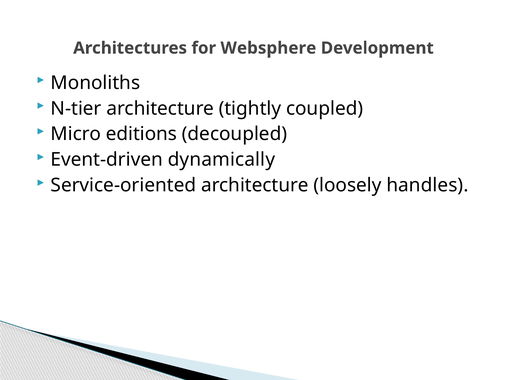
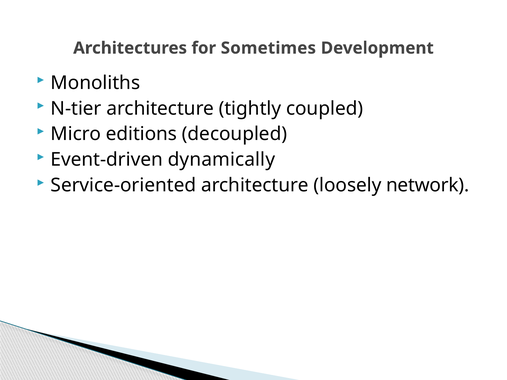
Websphere: Websphere -> Sometimes
handles: handles -> network
